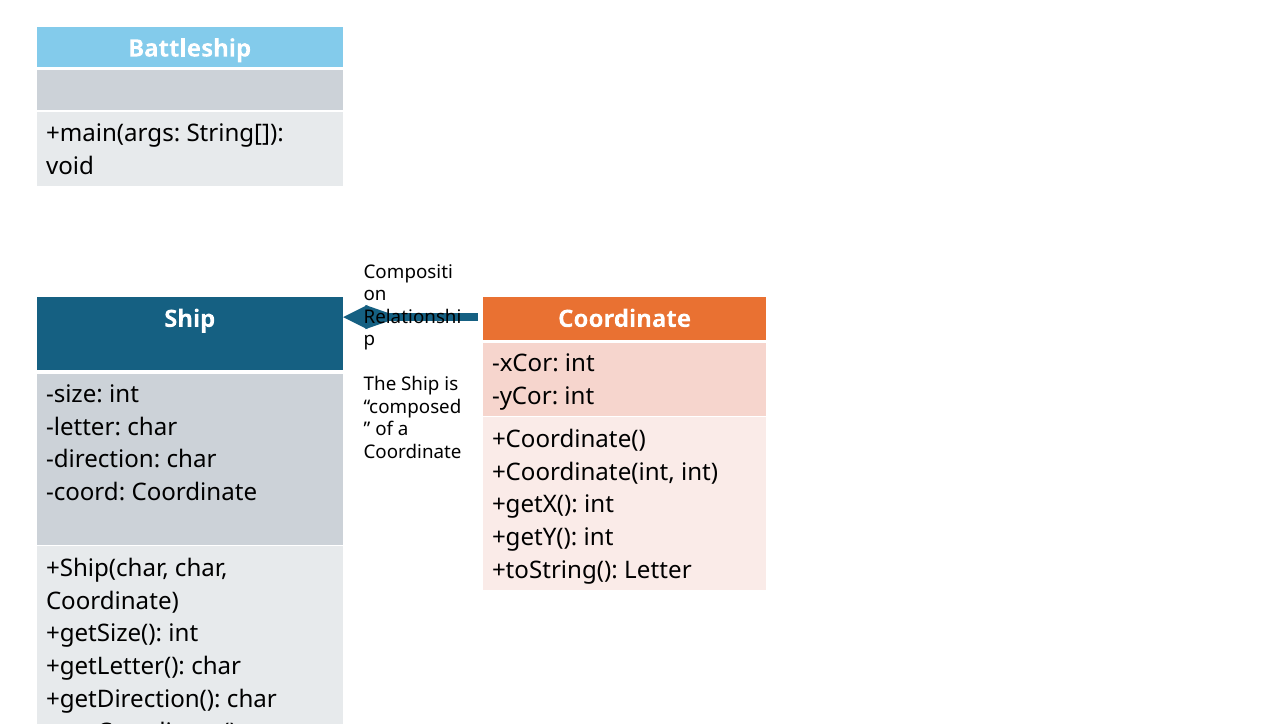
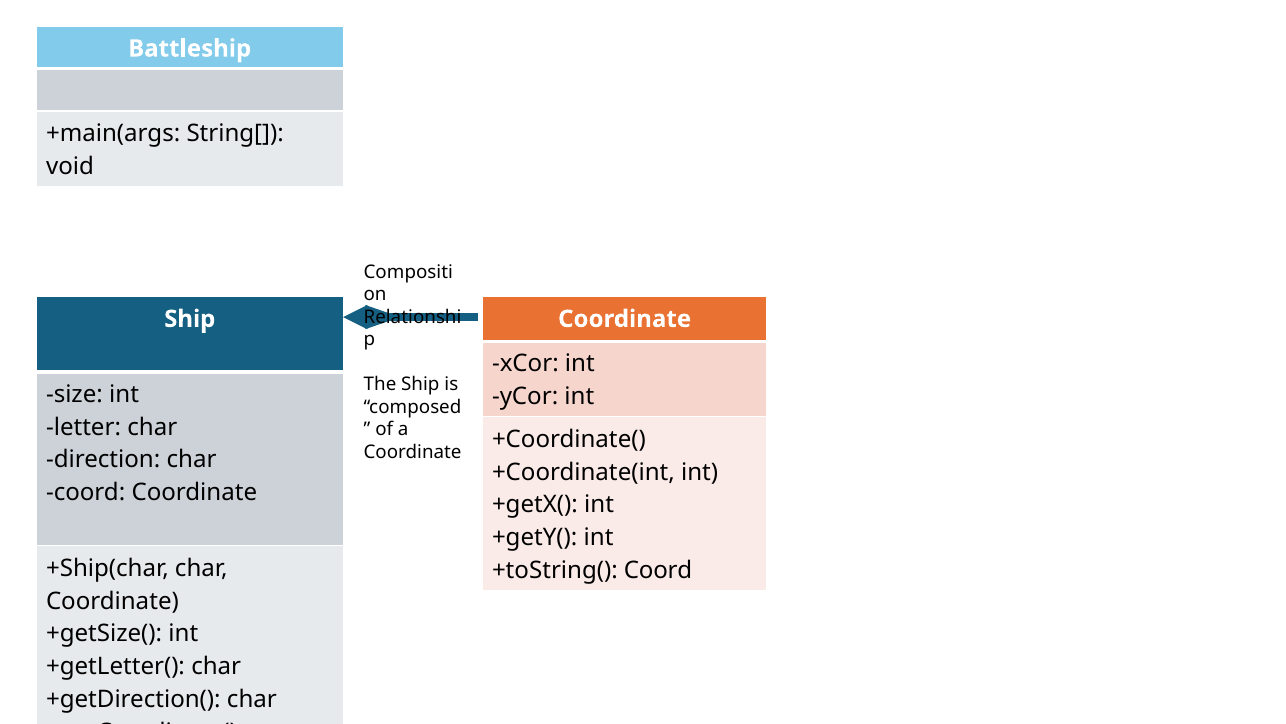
+toString( Letter: Letter -> Coord
